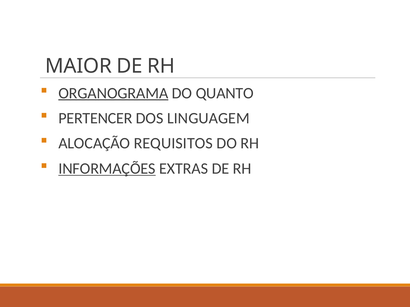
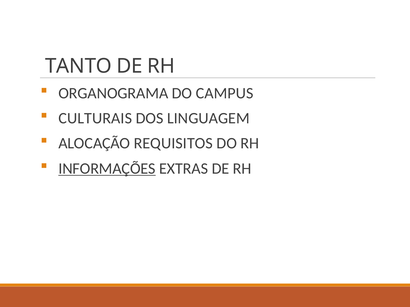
MAIOR: MAIOR -> TANTO
ORGANOGRAMA underline: present -> none
QUANTO: QUANTO -> CAMPUS
PERTENCER: PERTENCER -> CULTURAIS
